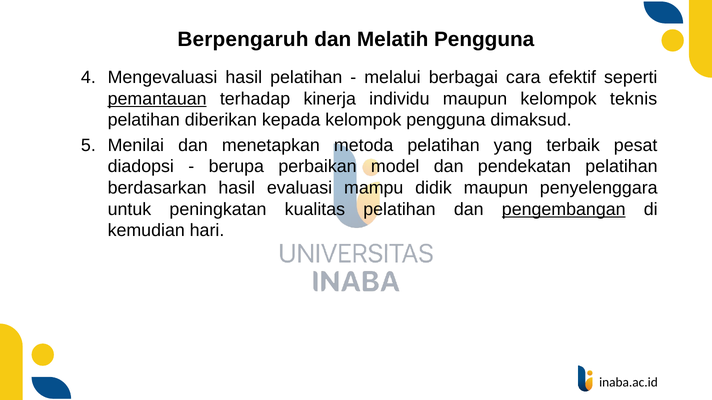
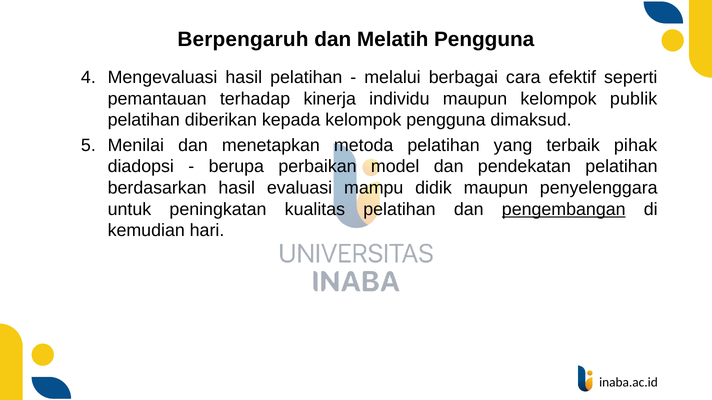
pemantauan underline: present -> none
teknis: teknis -> publik
pesat: pesat -> pihak
